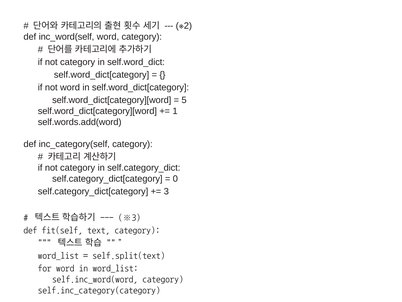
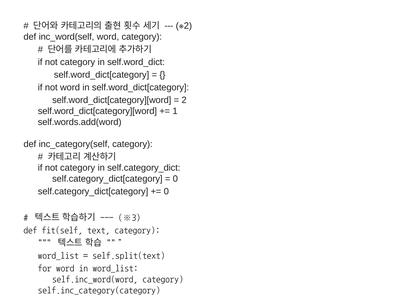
5 at (184, 100): 5 -> 2
3 at (166, 191): 3 -> 0
